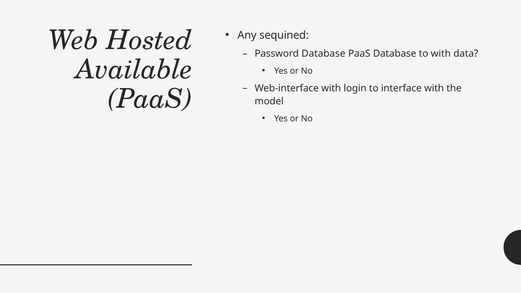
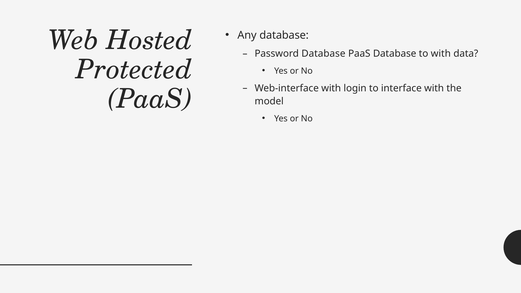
Any sequined: sequined -> database
Available: Available -> Protected
